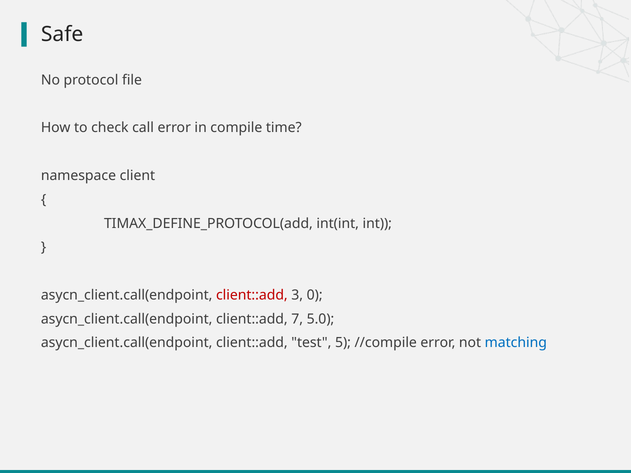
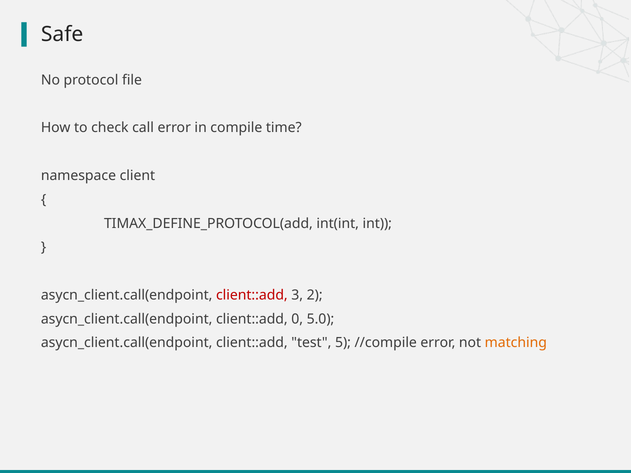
0: 0 -> 2
7: 7 -> 0
matching colour: blue -> orange
